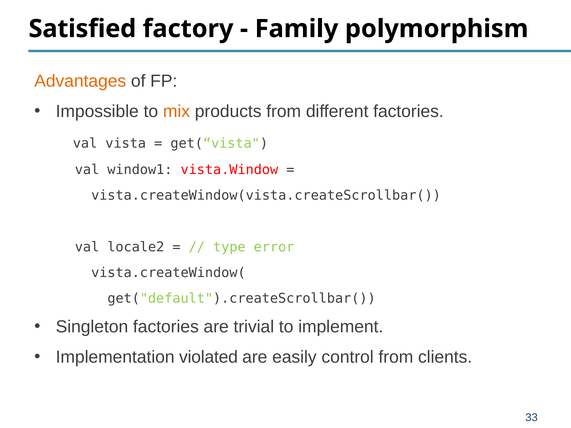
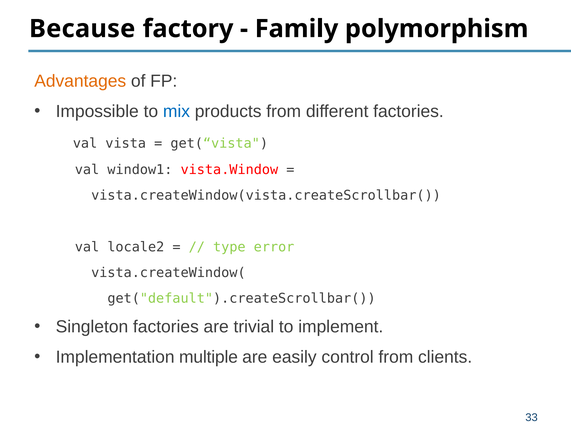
Satisfied: Satisfied -> Because
mix colour: orange -> blue
violated: violated -> multiple
